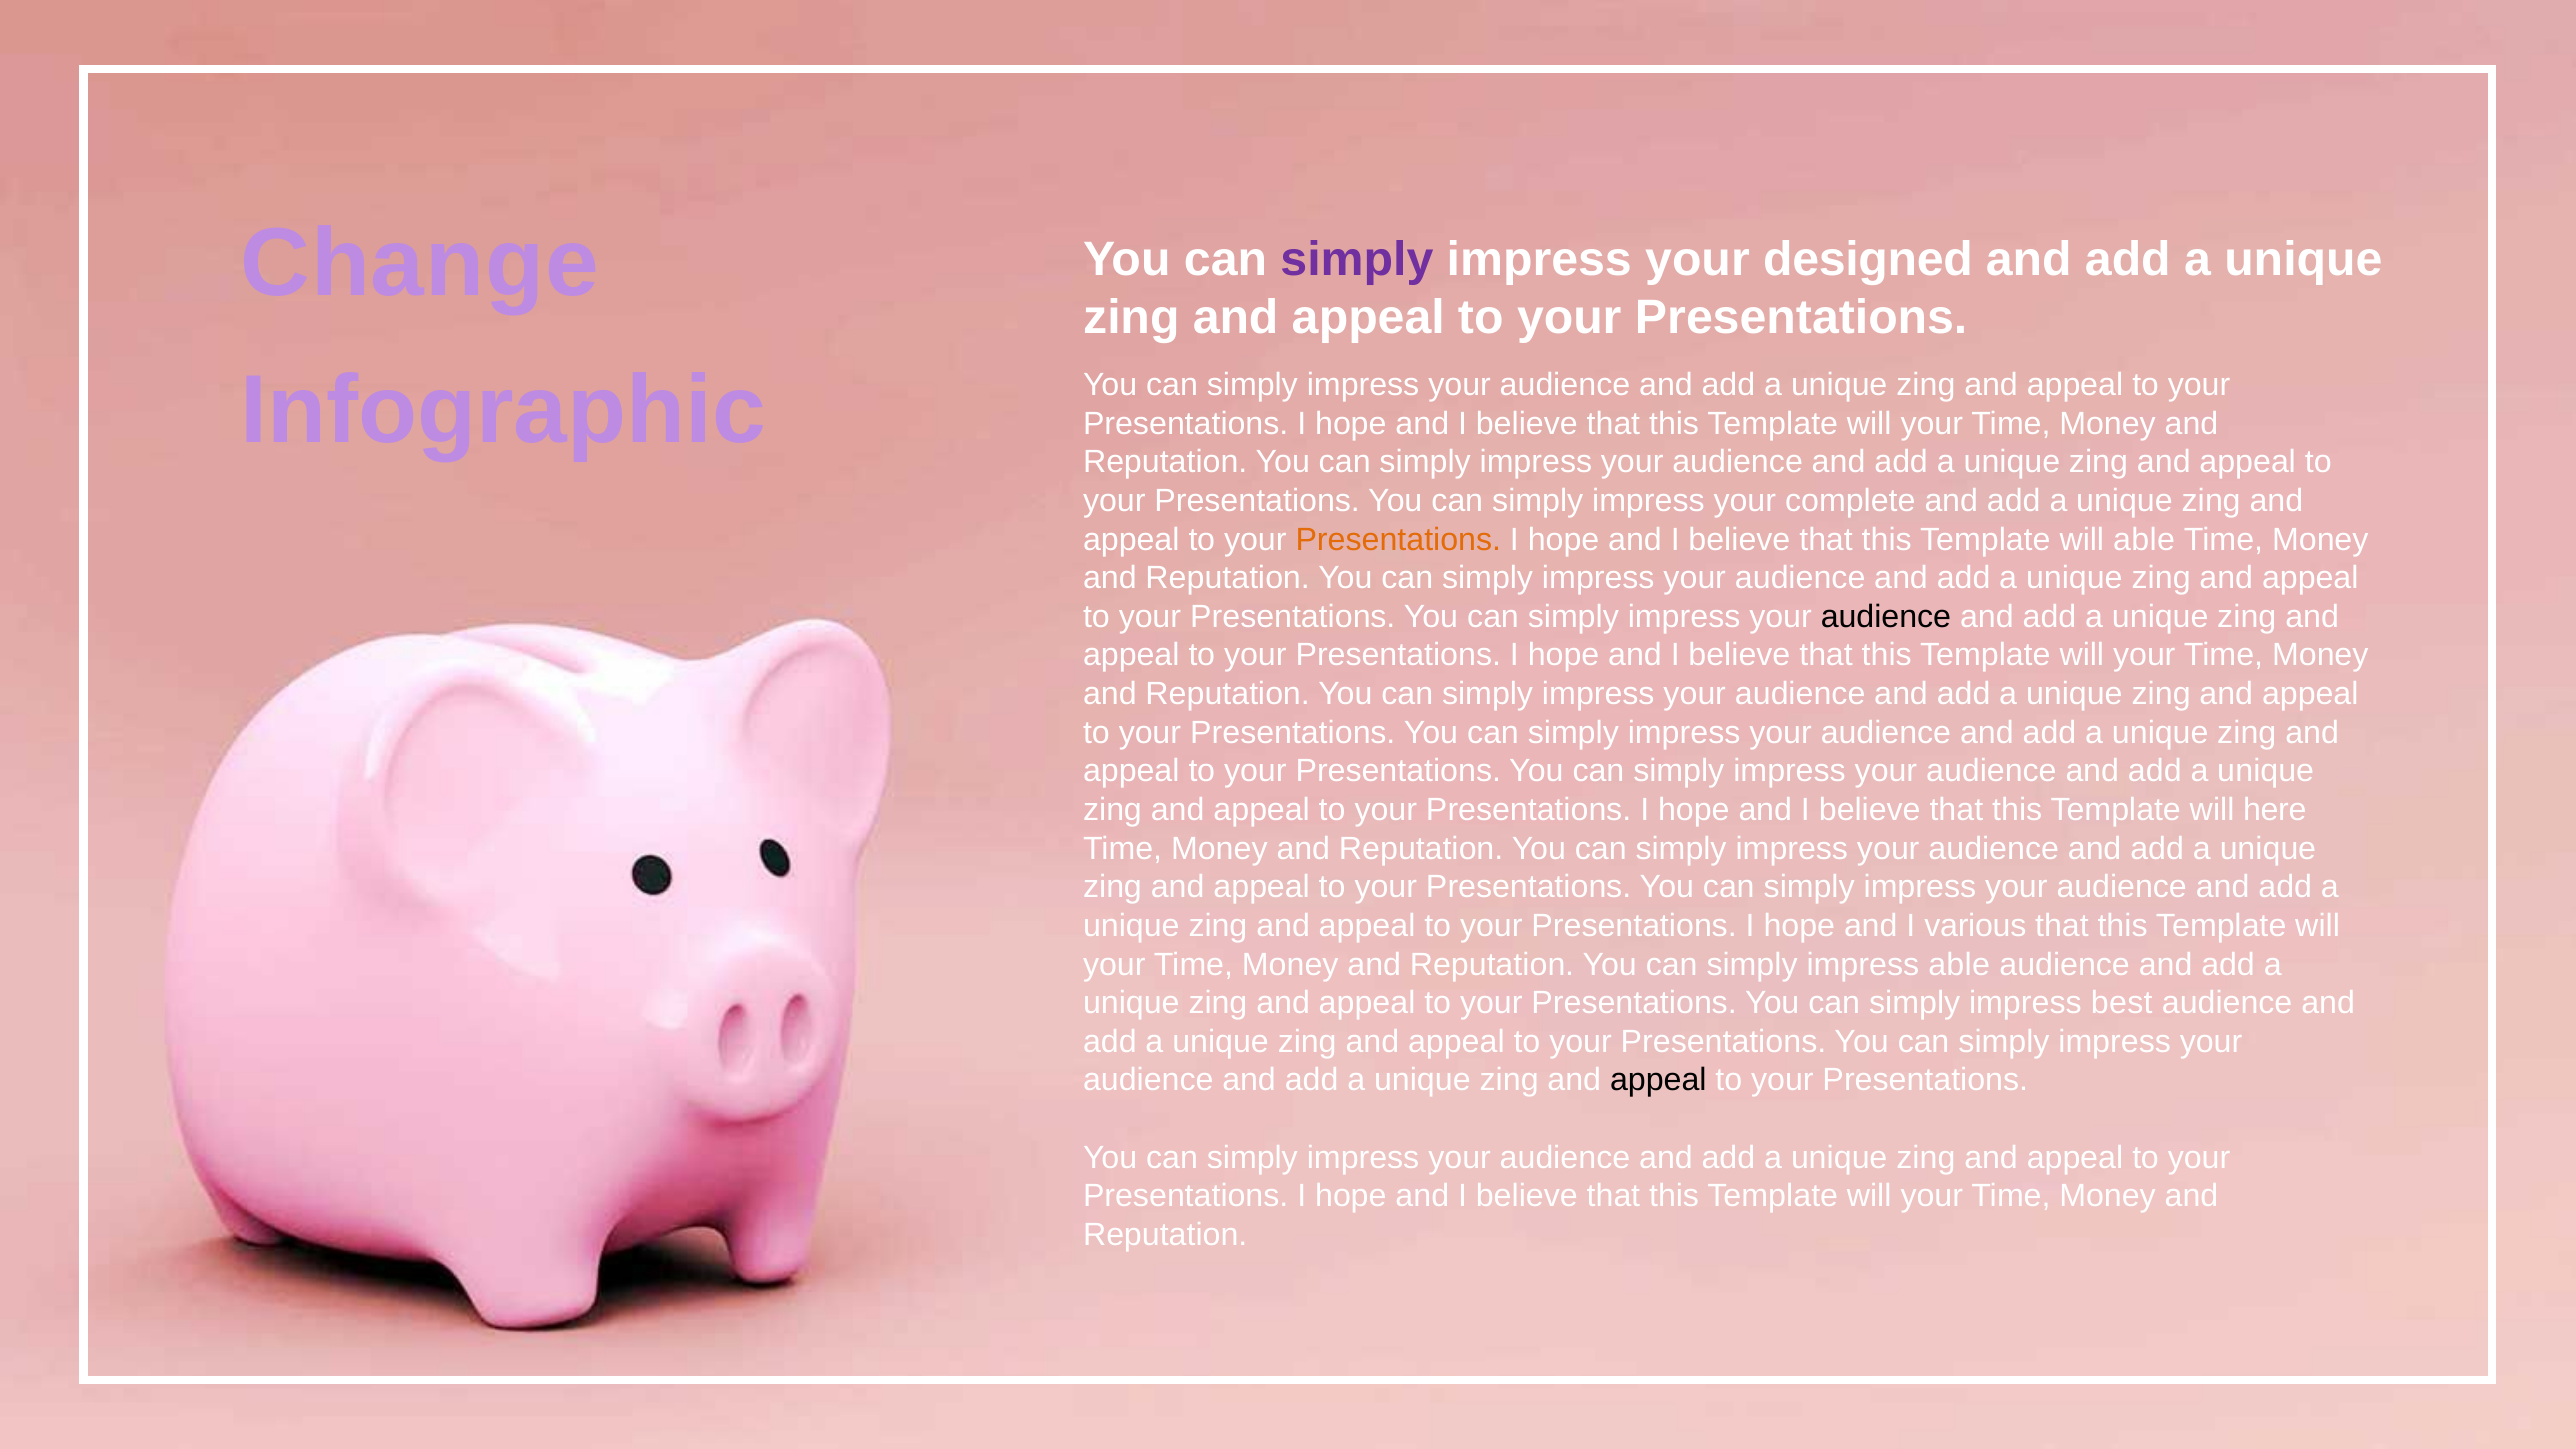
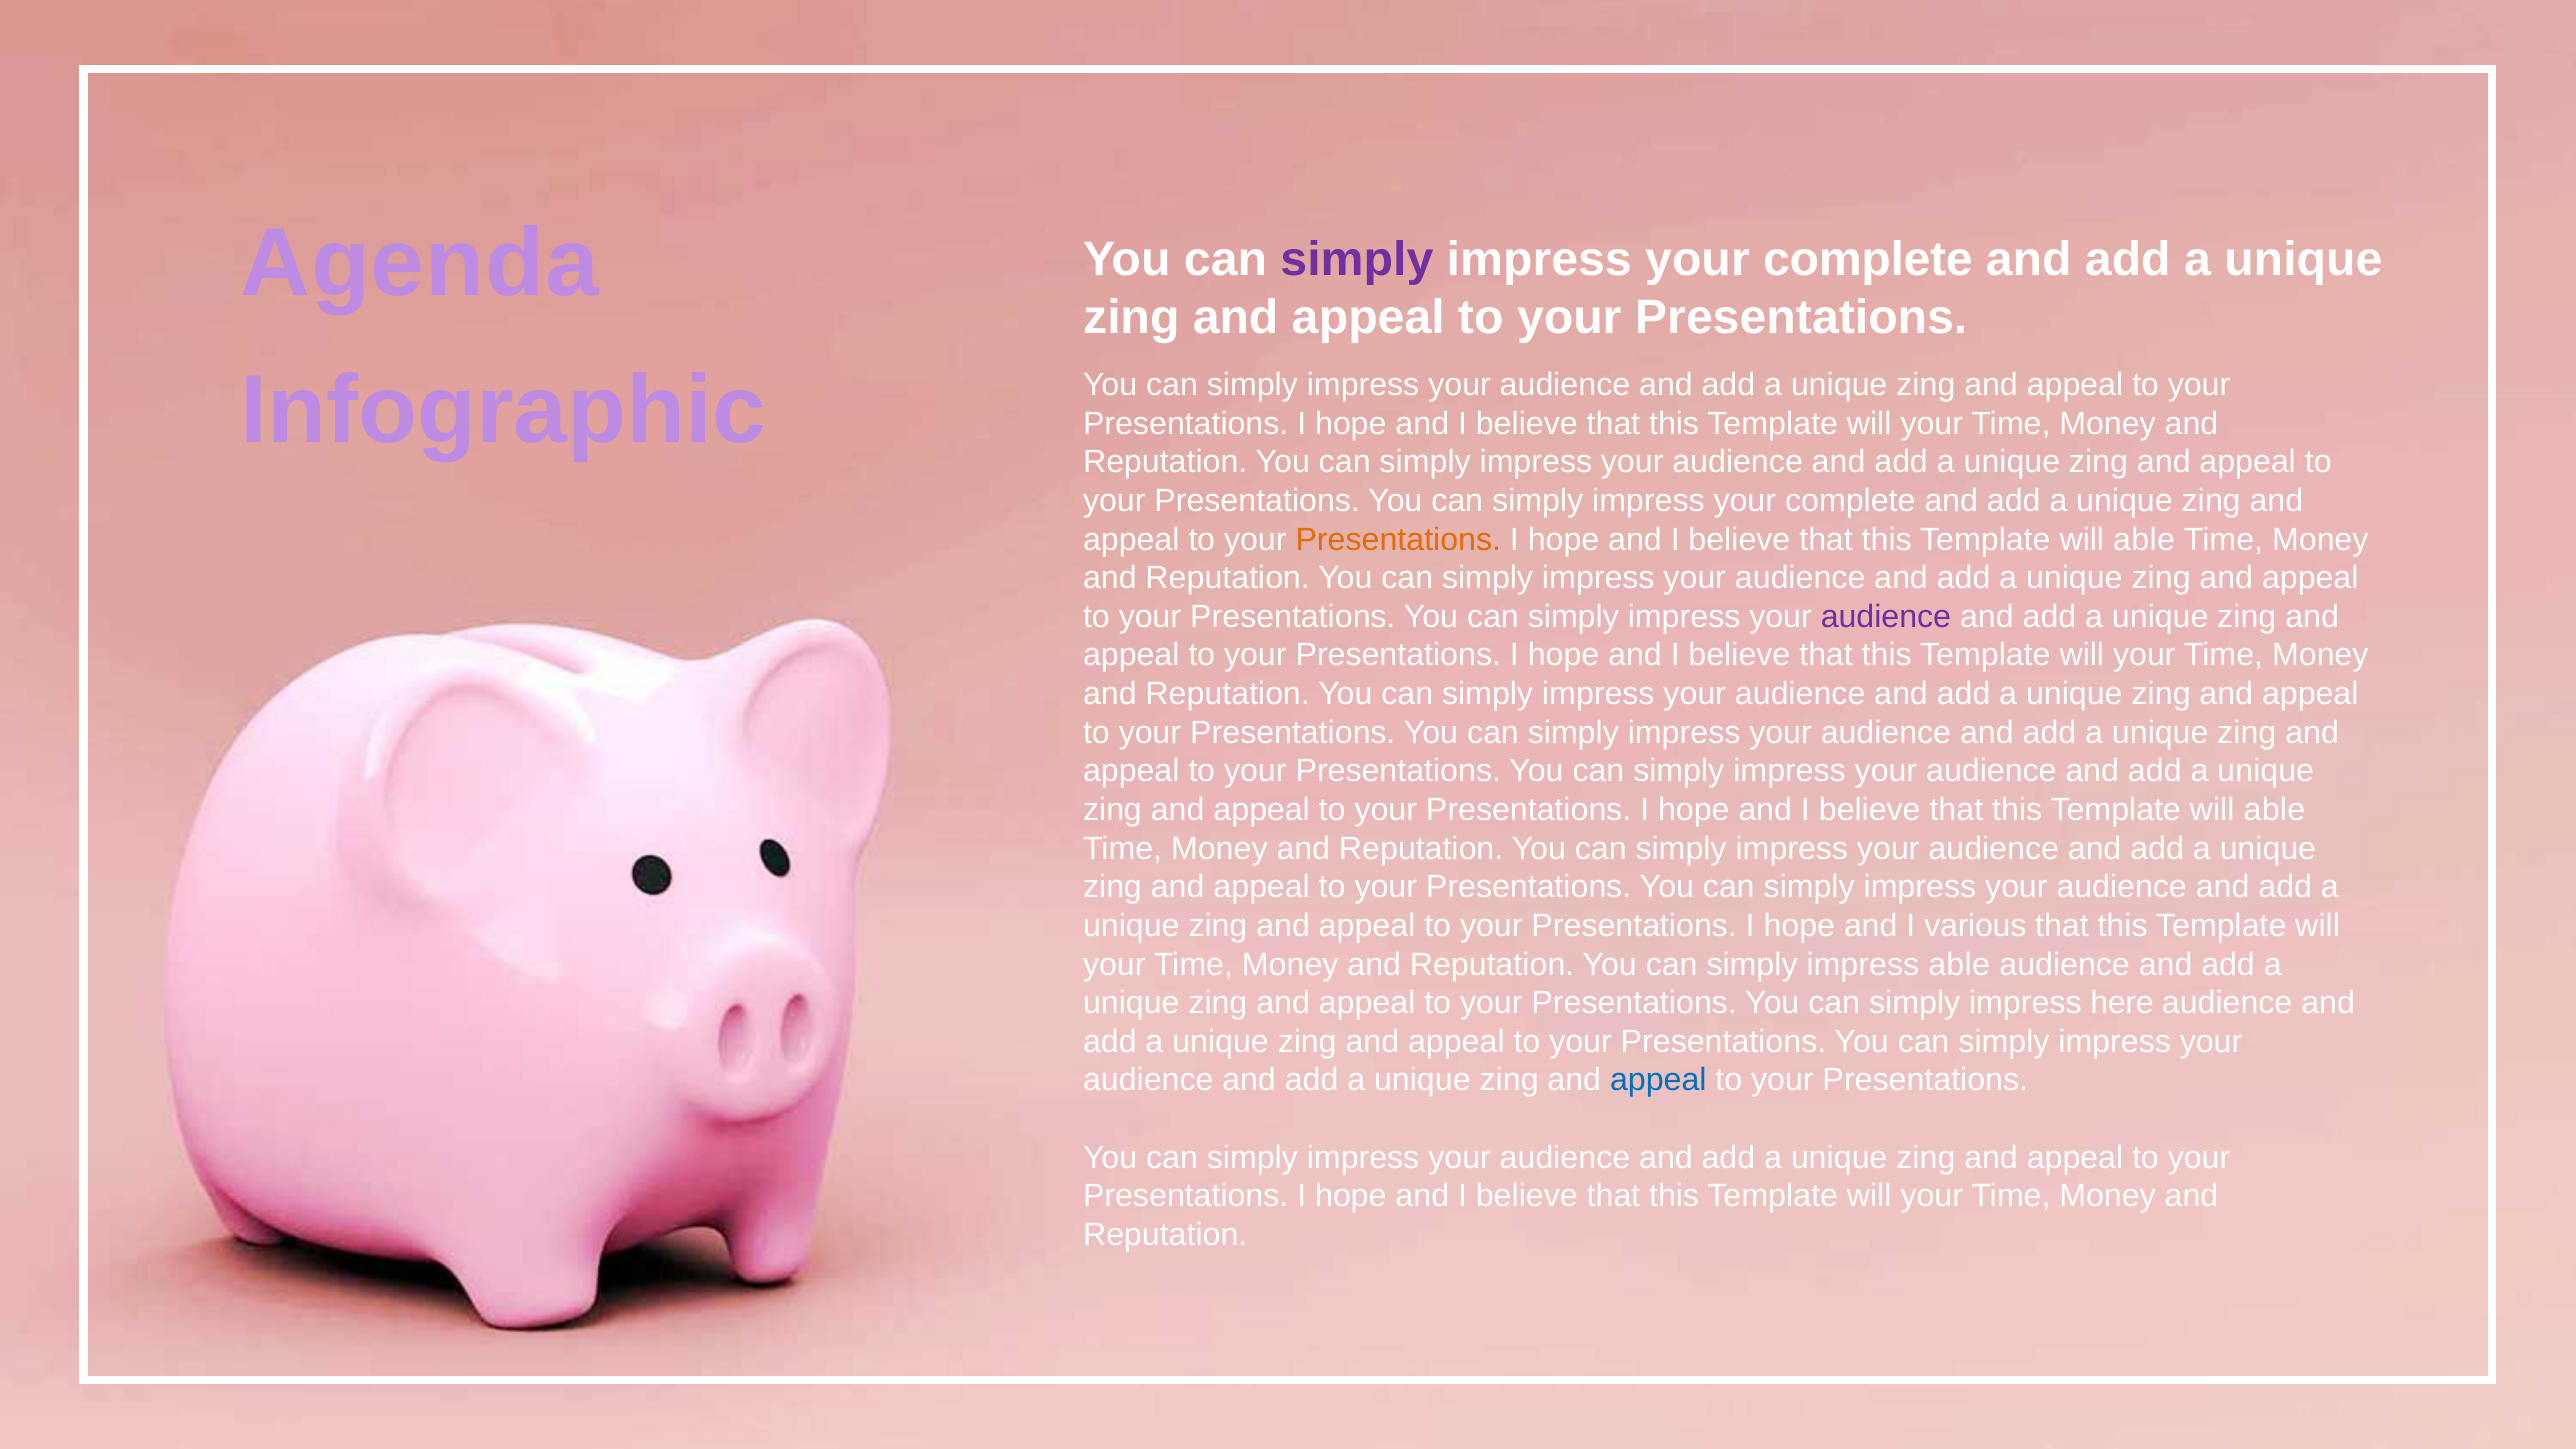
Change: Change -> Agenda
designed at (1868, 259): designed -> complete
audience at (1886, 617) colour: black -> purple
here at (2275, 810): here -> able
best: best -> here
appeal at (1658, 1080) colour: black -> blue
